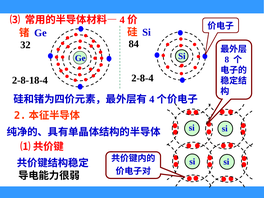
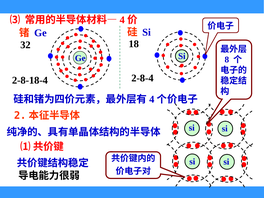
84: 84 -> 18
